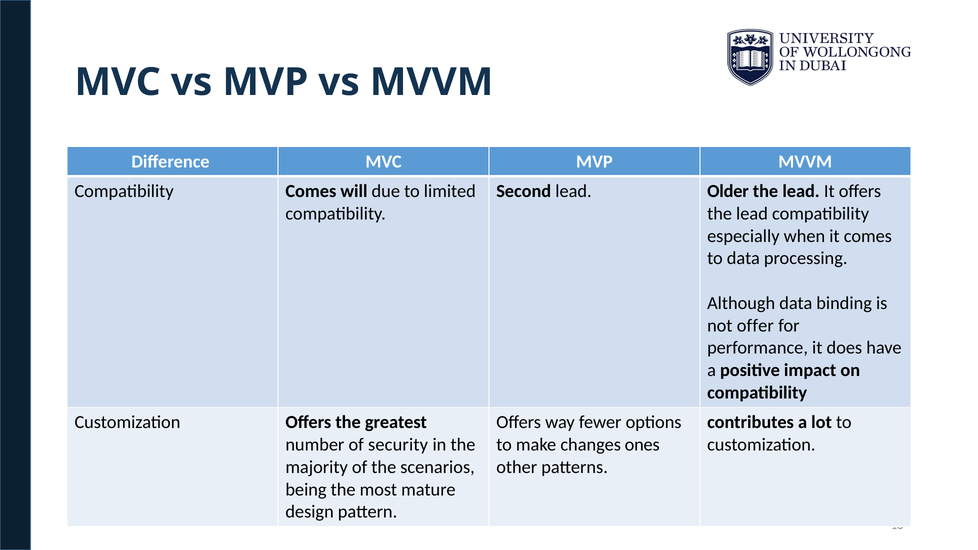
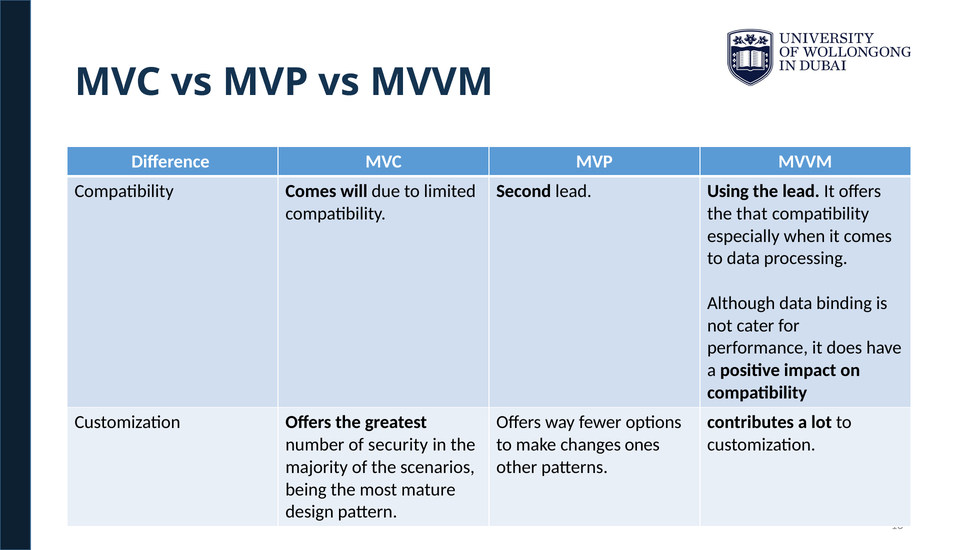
Older: Older -> Using
lead at (752, 214): lead -> that
offer: offer -> cater
